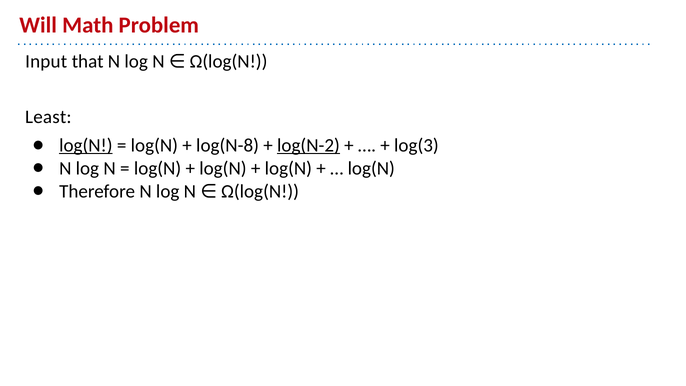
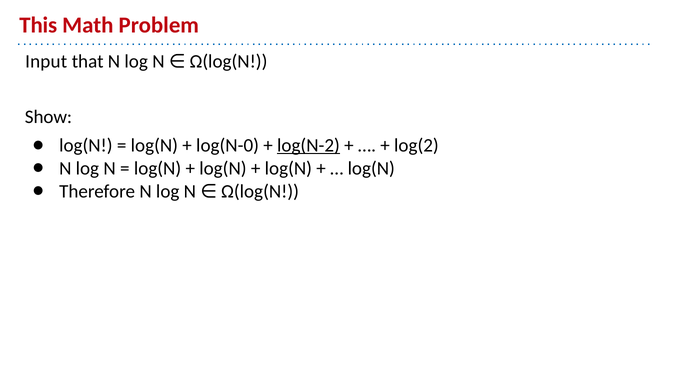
Will: Will -> This
Least: Least -> Show
log(N at (86, 145) underline: present -> none
log(N-8: log(N-8 -> log(N-0
log(3: log(3 -> log(2
